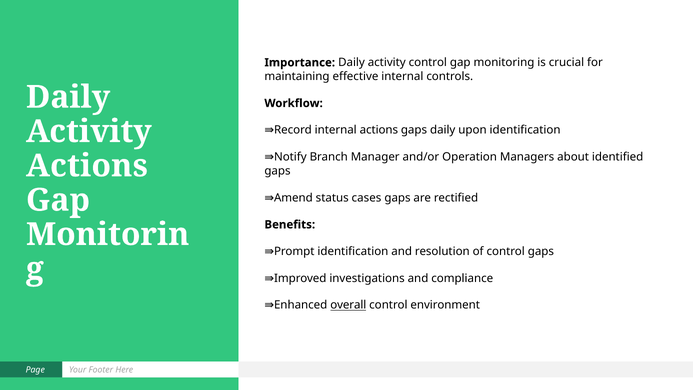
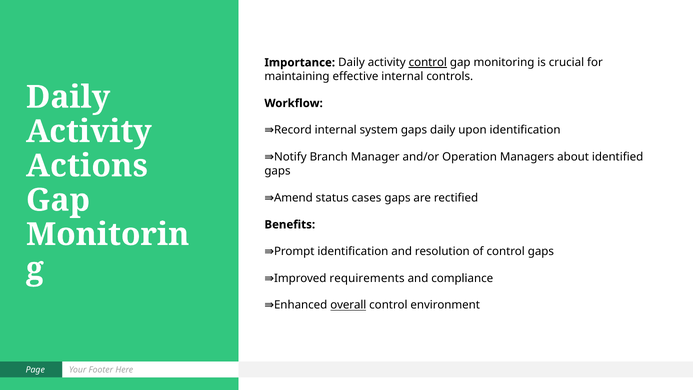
control at (428, 63) underline: none -> present
internal actions: actions -> system
investigations: investigations -> requirements
